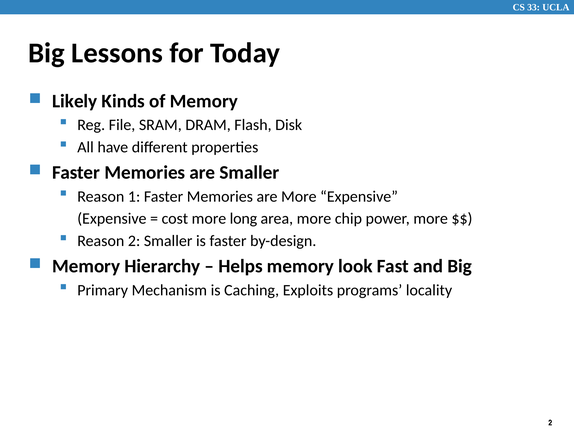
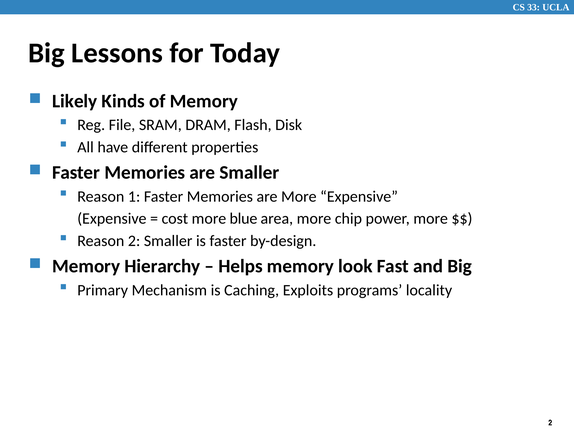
long: long -> blue
